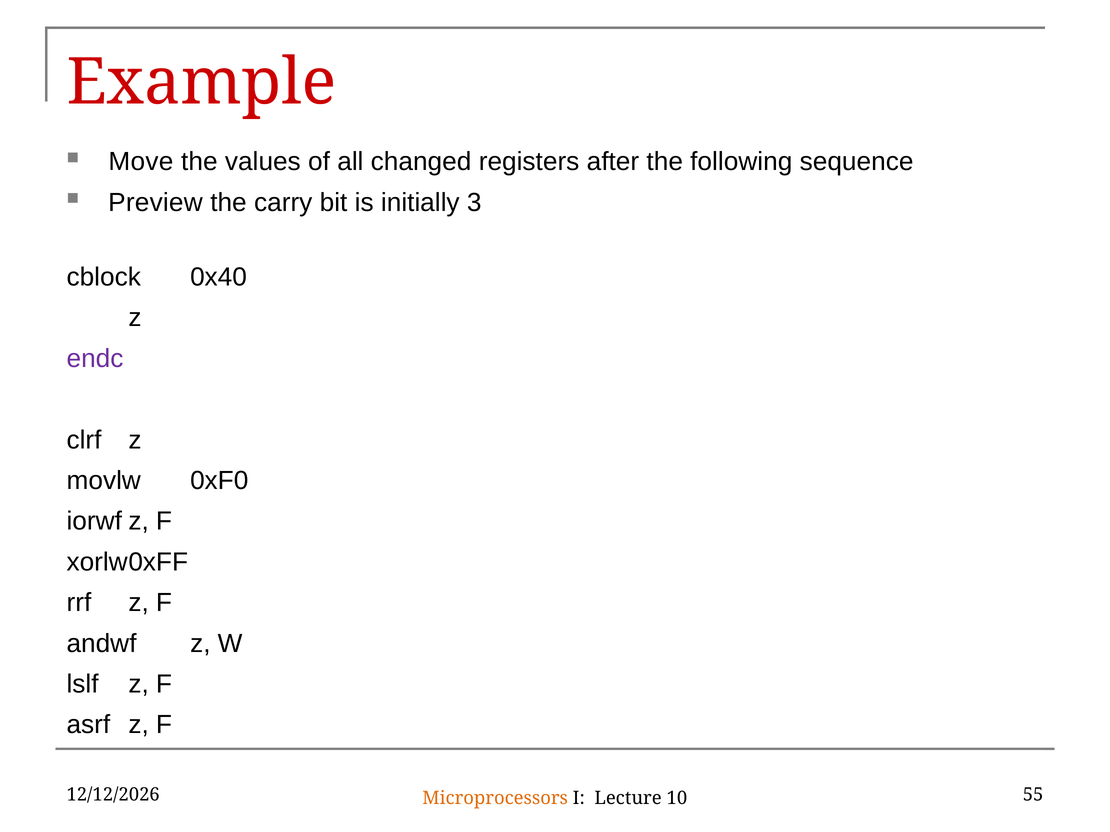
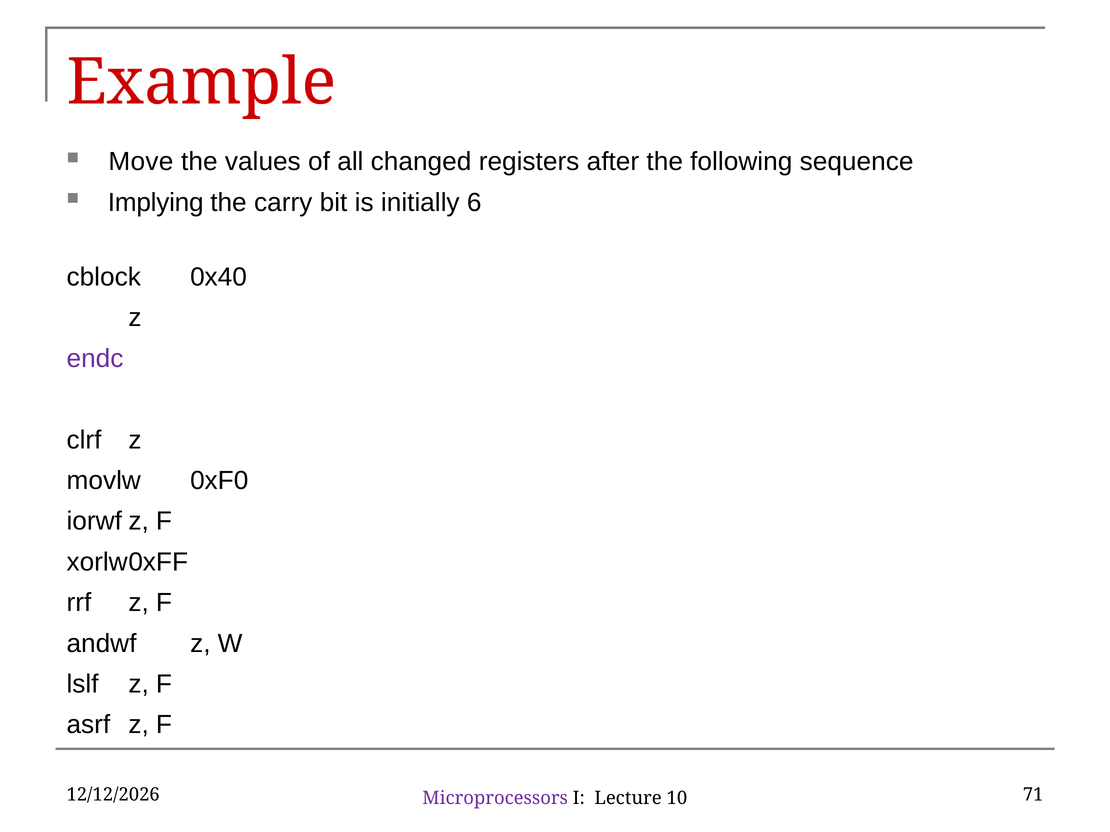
Preview: Preview -> Implying
3: 3 -> 6
Microprocessors colour: orange -> purple
55: 55 -> 71
